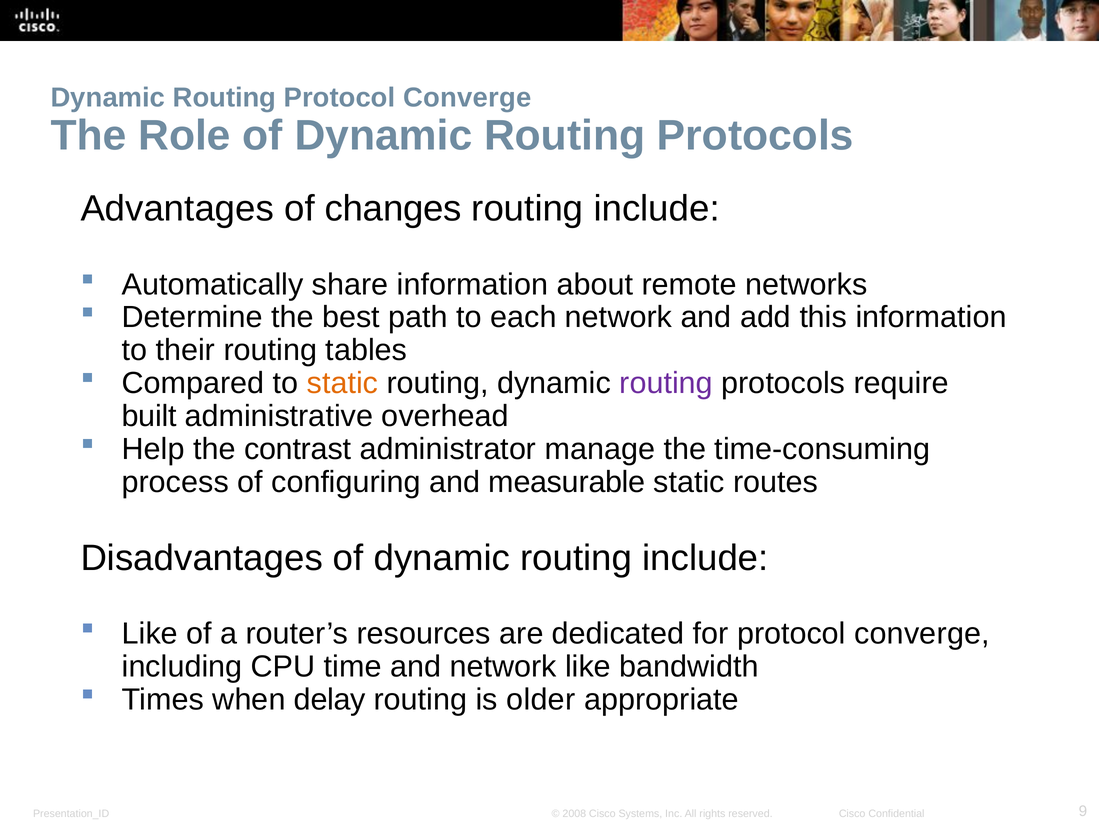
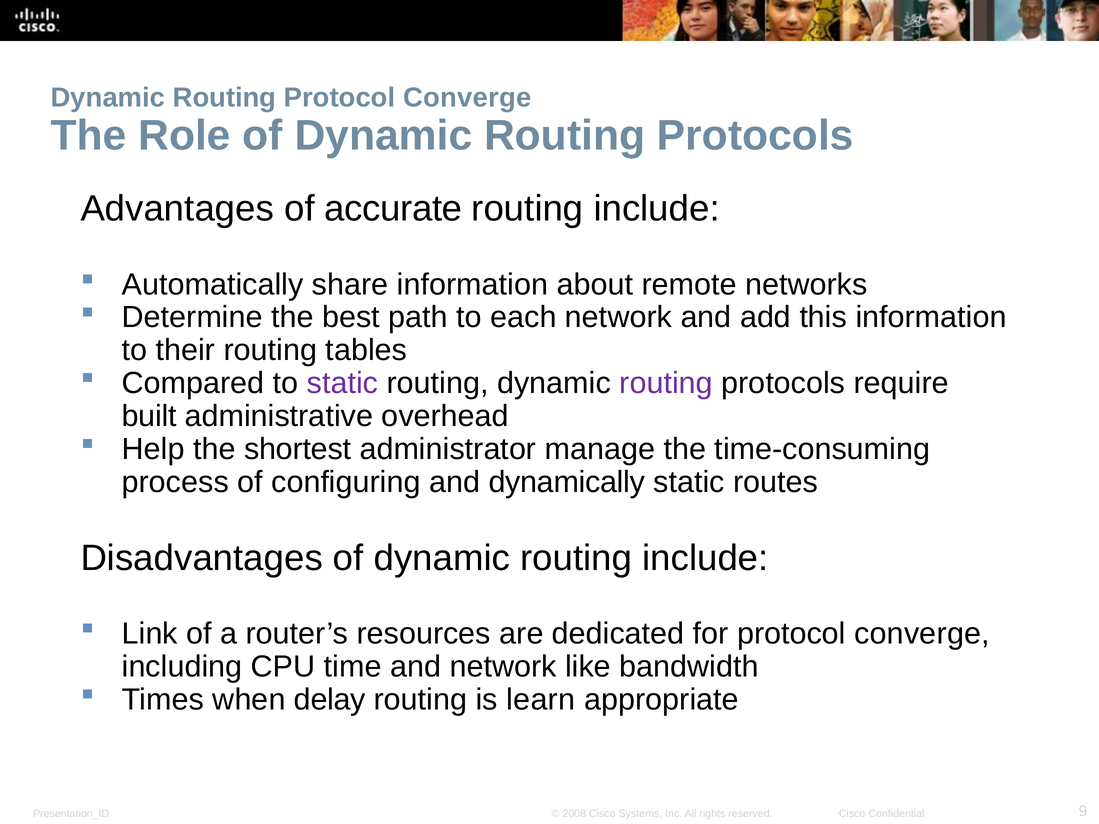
changes: changes -> accurate
static at (343, 383) colour: orange -> purple
contrast: contrast -> shortest
measurable: measurable -> dynamically
Like at (150, 634): Like -> Link
older: older -> learn
